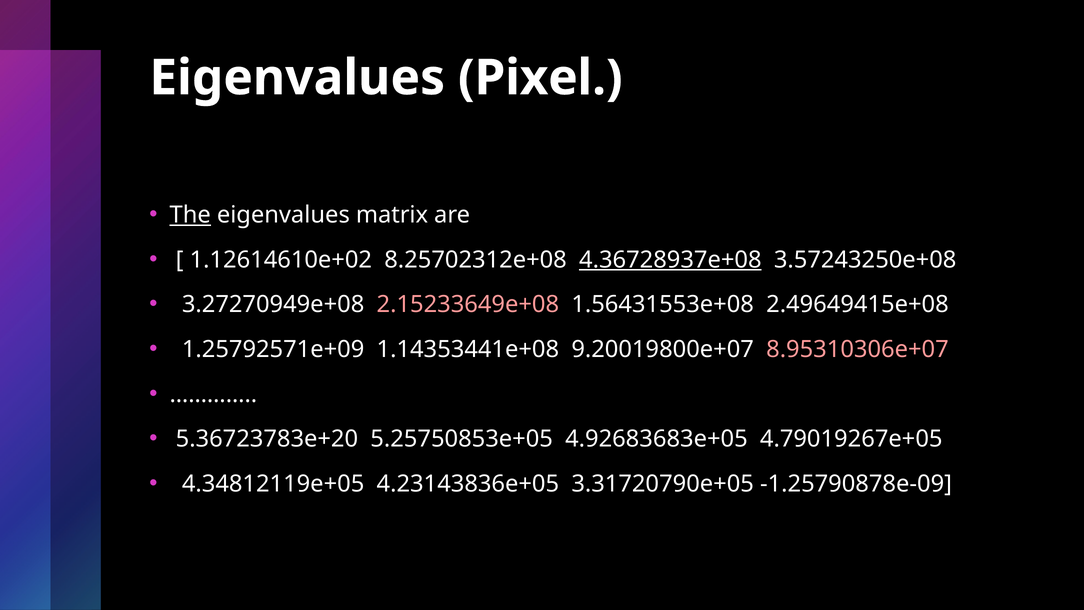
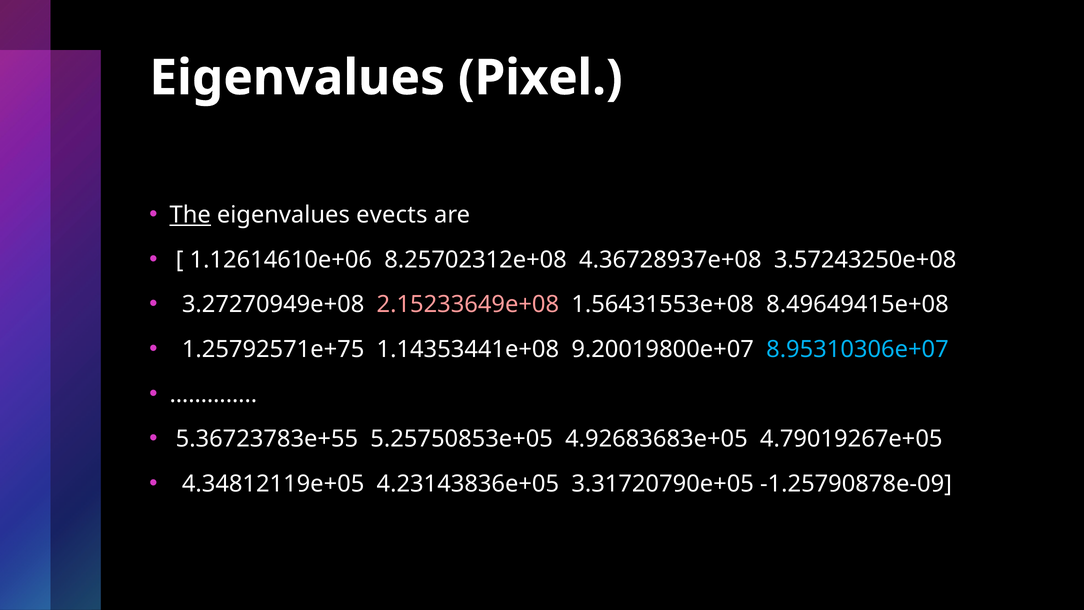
matrix: matrix -> evects
1.12614610e+02: 1.12614610e+02 -> 1.12614610e+06
4.36728937e+08 underline: present -> none
2.49649415e+08: 2.49649415e+08 -> 8.49649415e+08
1.25792571e+09: 1.25792571e+09 -> 1.25792571e+75
8.95310306e+07 colour: pink -> light blue
5.36723783e+20: 5.36723783e+20 -> 5.36723783e+55
